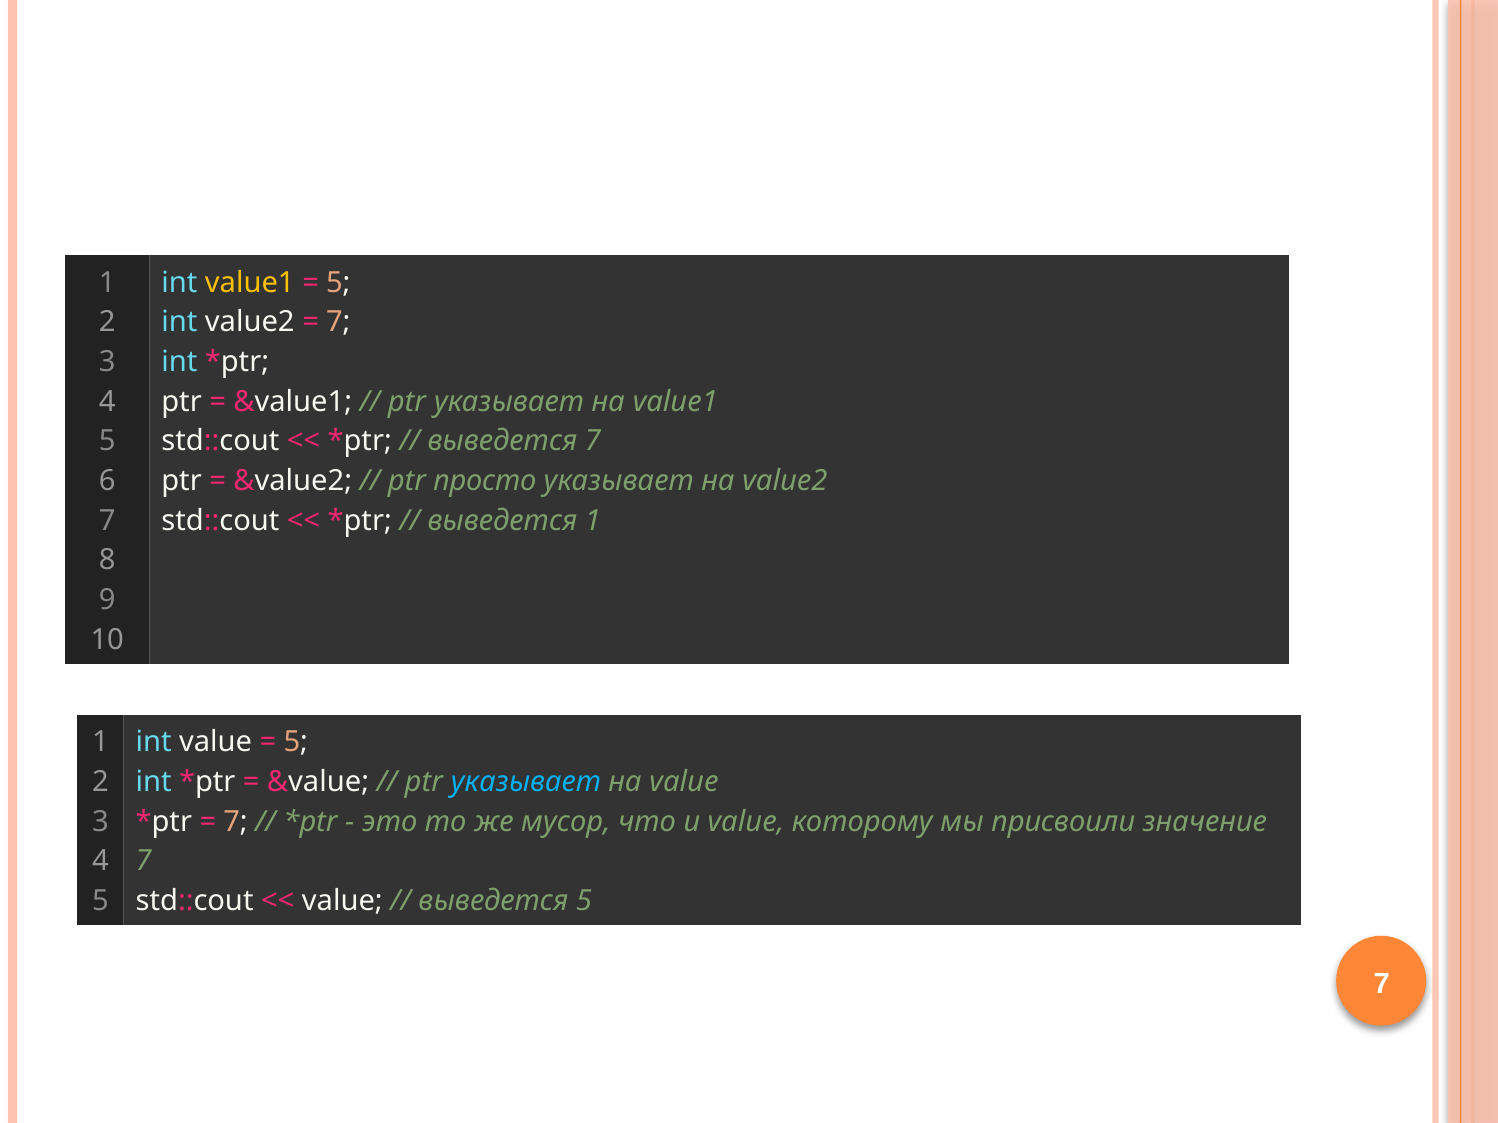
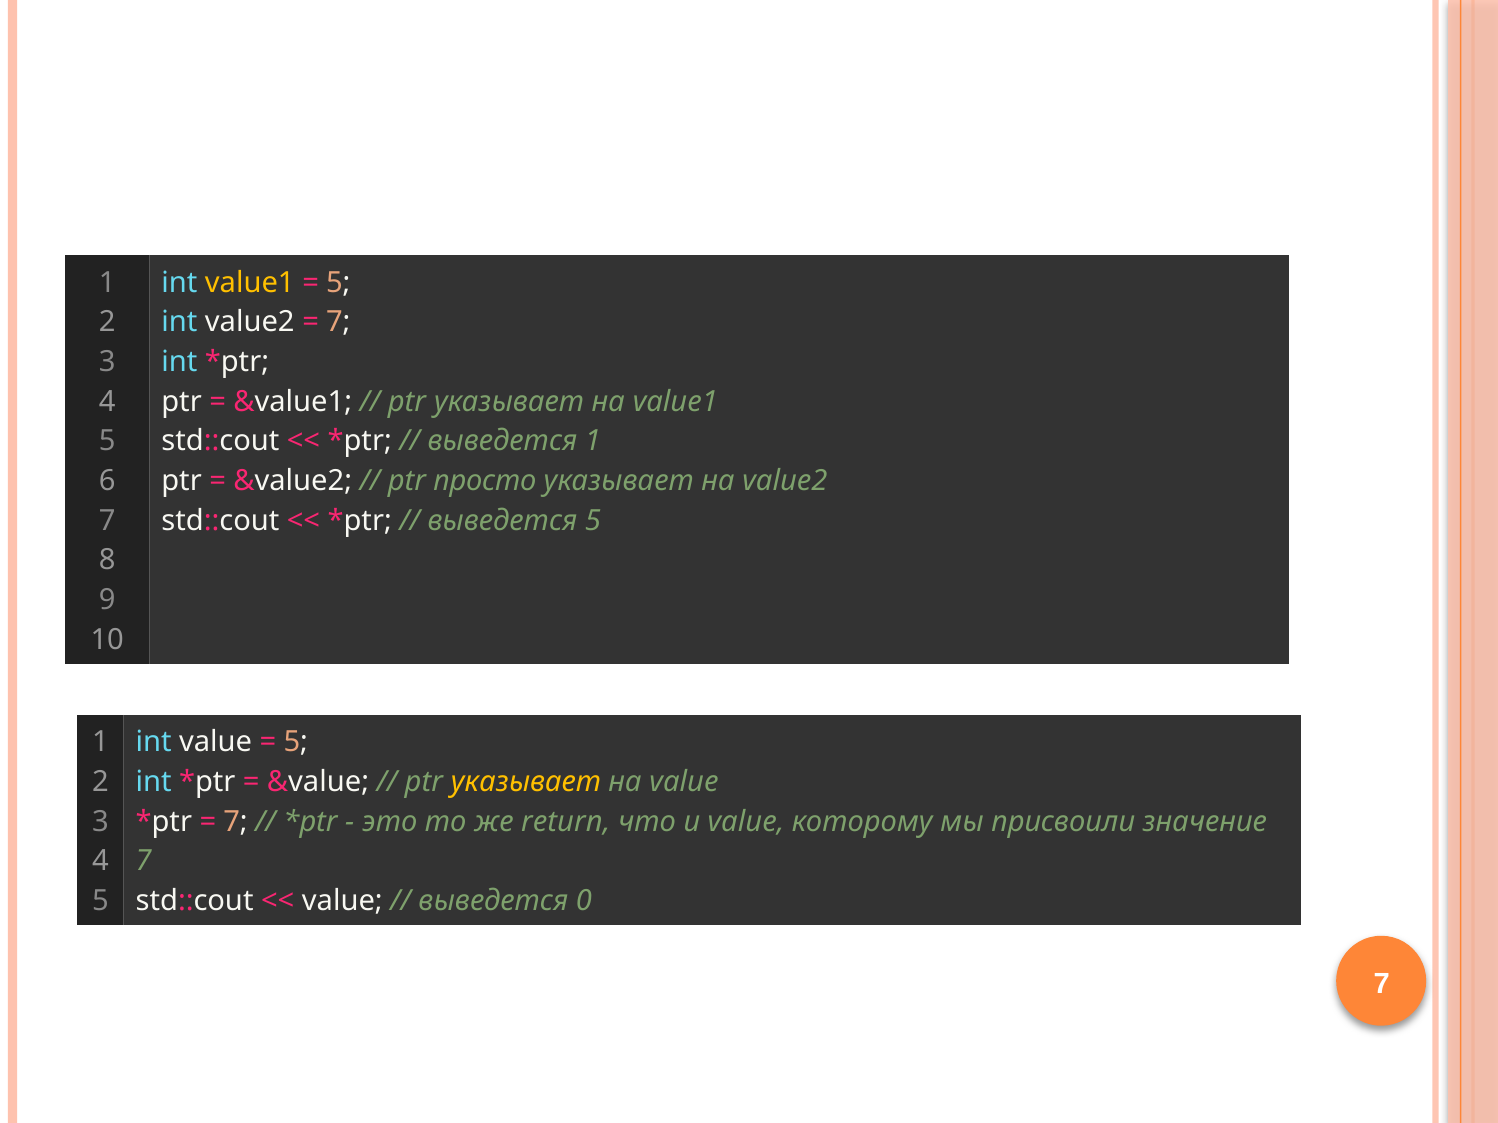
выведется 7: 7 -> 1
выведется 1: 1 -> 5
указывает at (526, 782) colour: light blue -> yellow
мусор: мусор -> return
выведется 5: 5 -> 0
